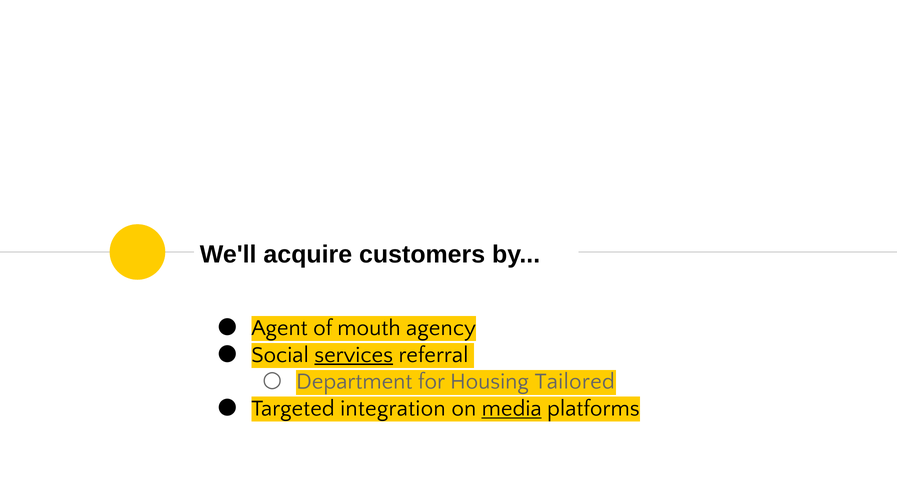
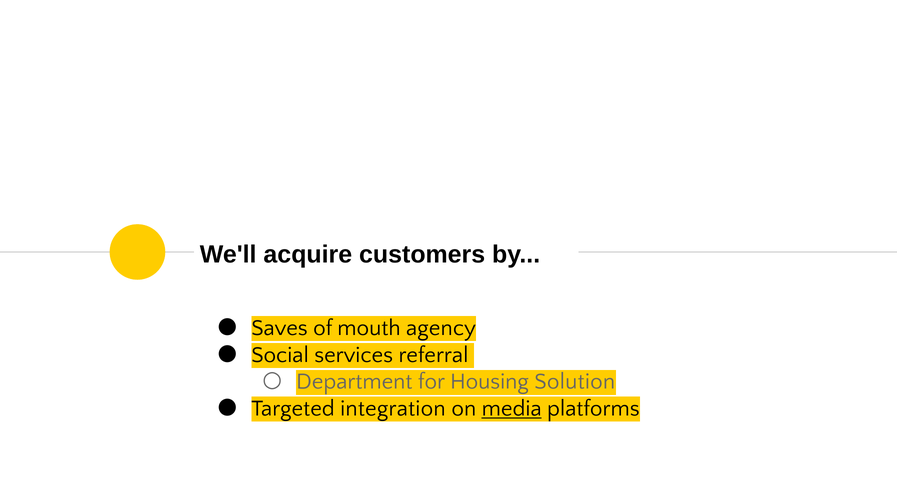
Agent: Agent -> Saves
services underline: present -> none
Tailored: Tailored -> Solution
